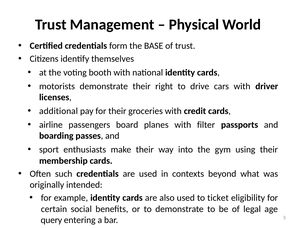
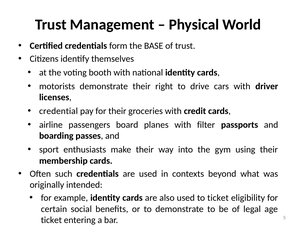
additional: additional -> credential
query at (51, 220): query -> ticket
